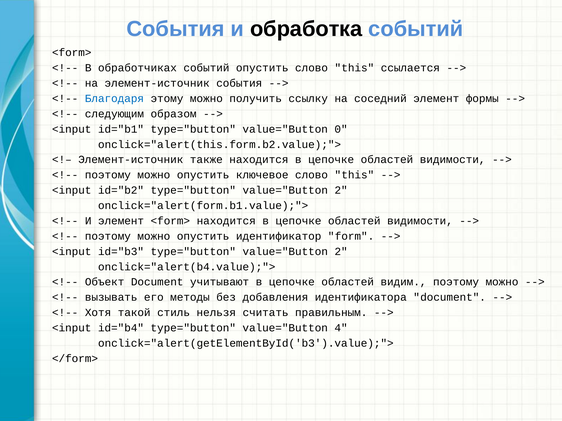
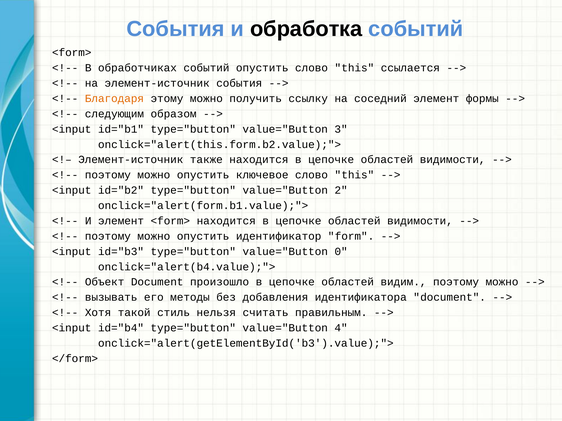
Благодаря colour: blue -> orange
0: 0 -> 3
id="b3 type="button value="Button 2: 2 -> 0
учитывают: учитывают -> произошло
